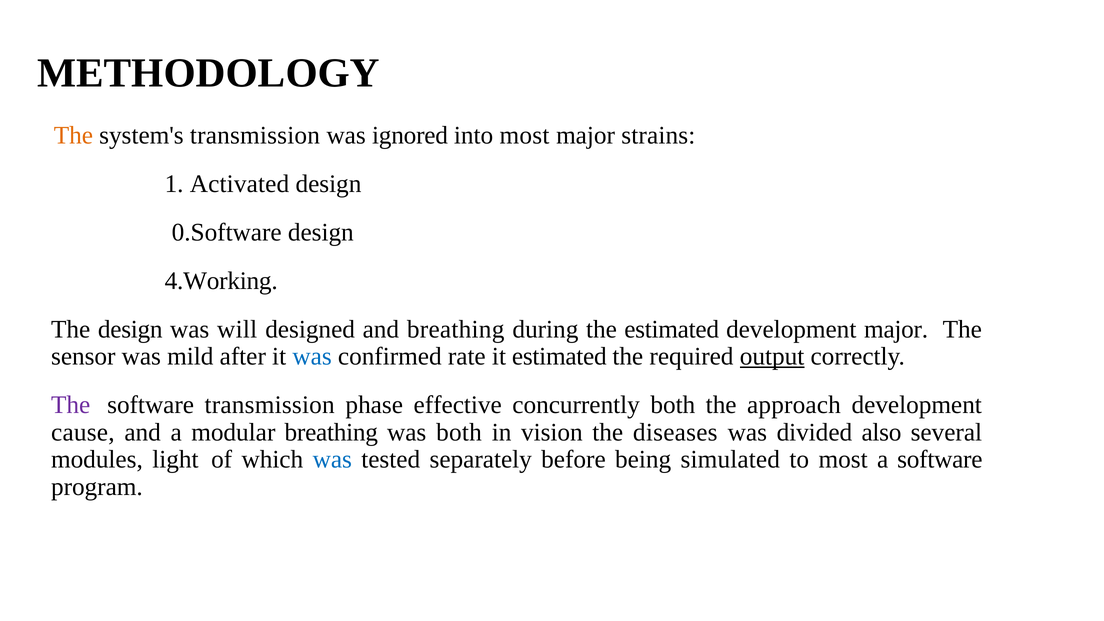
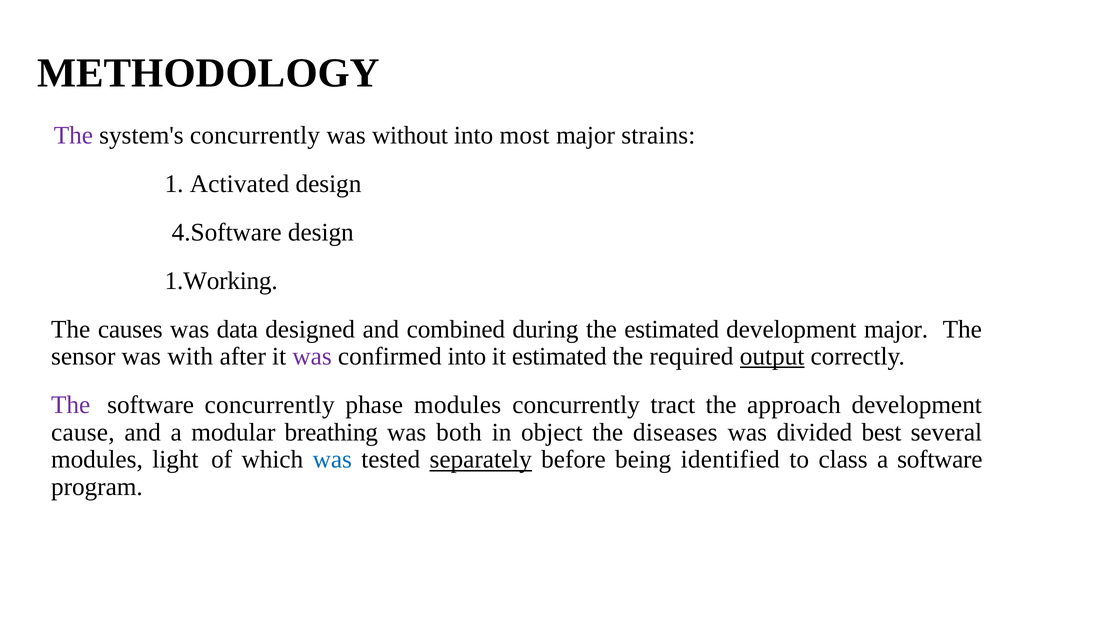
The at (73, 135) colour: orange -> purple
system's transmission: transmission -> concurrently
ignored: ignored -> without
0.Software: 0.Software -> 4.Software
4.Working: 4.Working -> 1.Working
The design: design -> causes
will: will -> data
and breathing: breathing -> combined
mild: mild -> with
was at (312, 357) colour: blue -> purple
confirmed rate: rate -> into
software transmission: transmission -> concurrently
phase effective: effective -> modules
concurrently both: both -> tract
vision: vision -> object
also: also -> best
separately underline: none -> present
simulated: simulated -> identified
to most: most -> class
